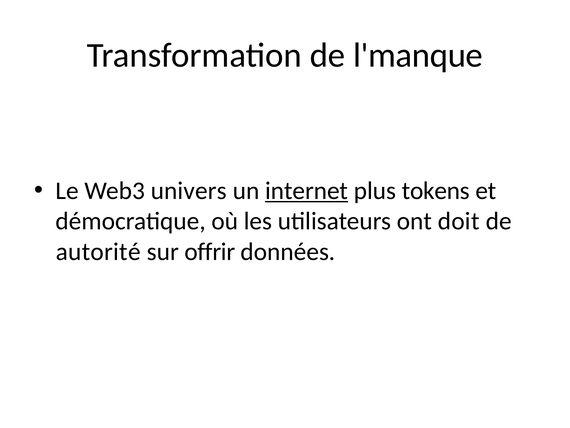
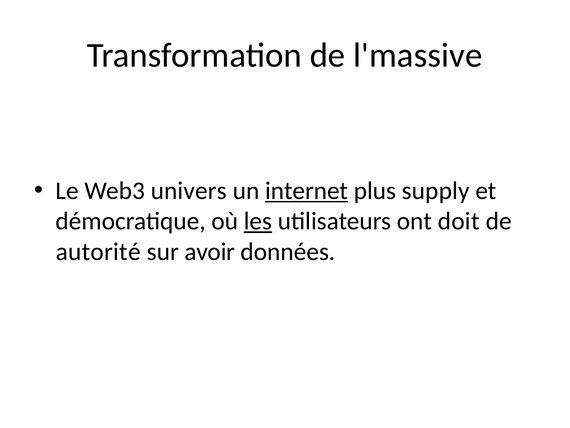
l'manque: l'manque -> l'massive
tokens: tokens -> supply
les underline: none -> present
offrir: offrir -> avoir
